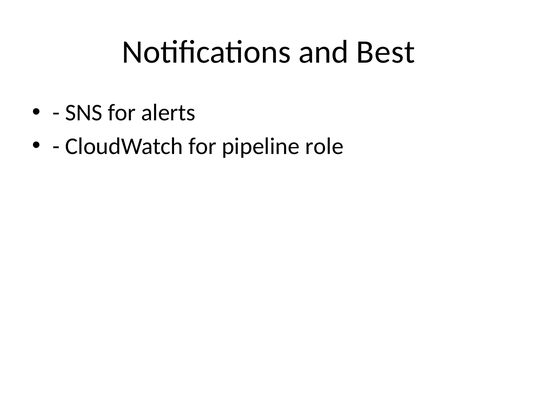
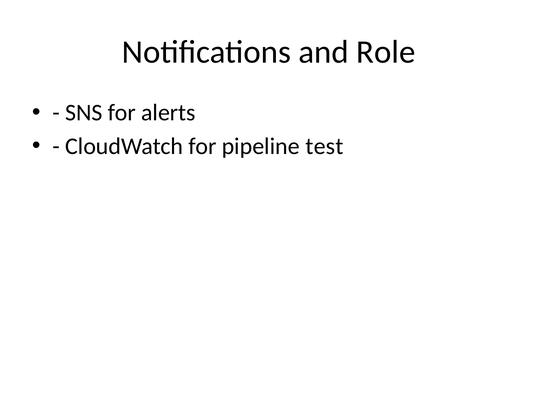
Best: Best -> Role
role: role -> test
